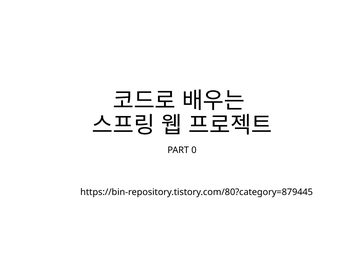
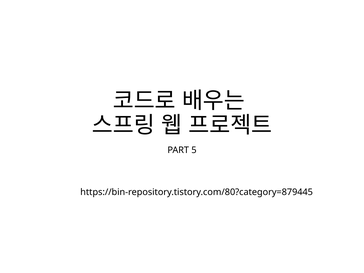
0: 0 -> 5
